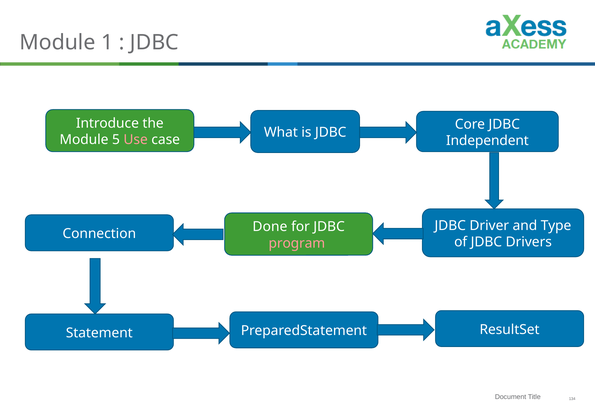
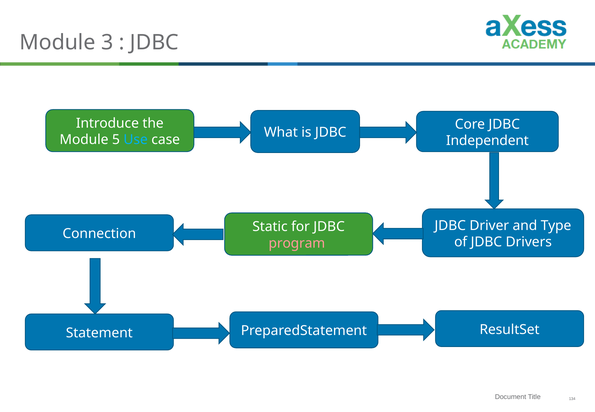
1: 1 -> 3
Use colour: pink -> light blue
Done: Done -> Static
